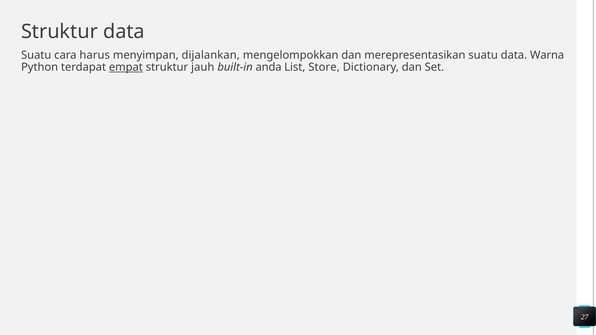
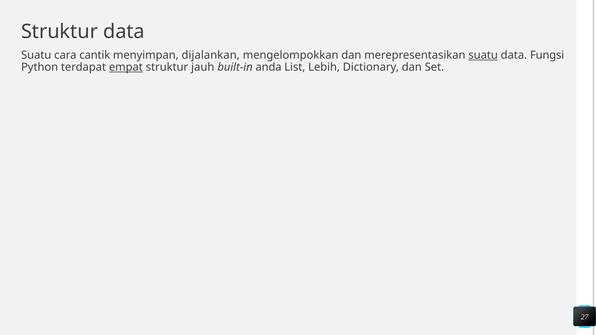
harus: harus -> cantik
suatu at (483, 55) underline: none -> present
Warna: Warna -> Fungsi
Store: Store -> Lebih
